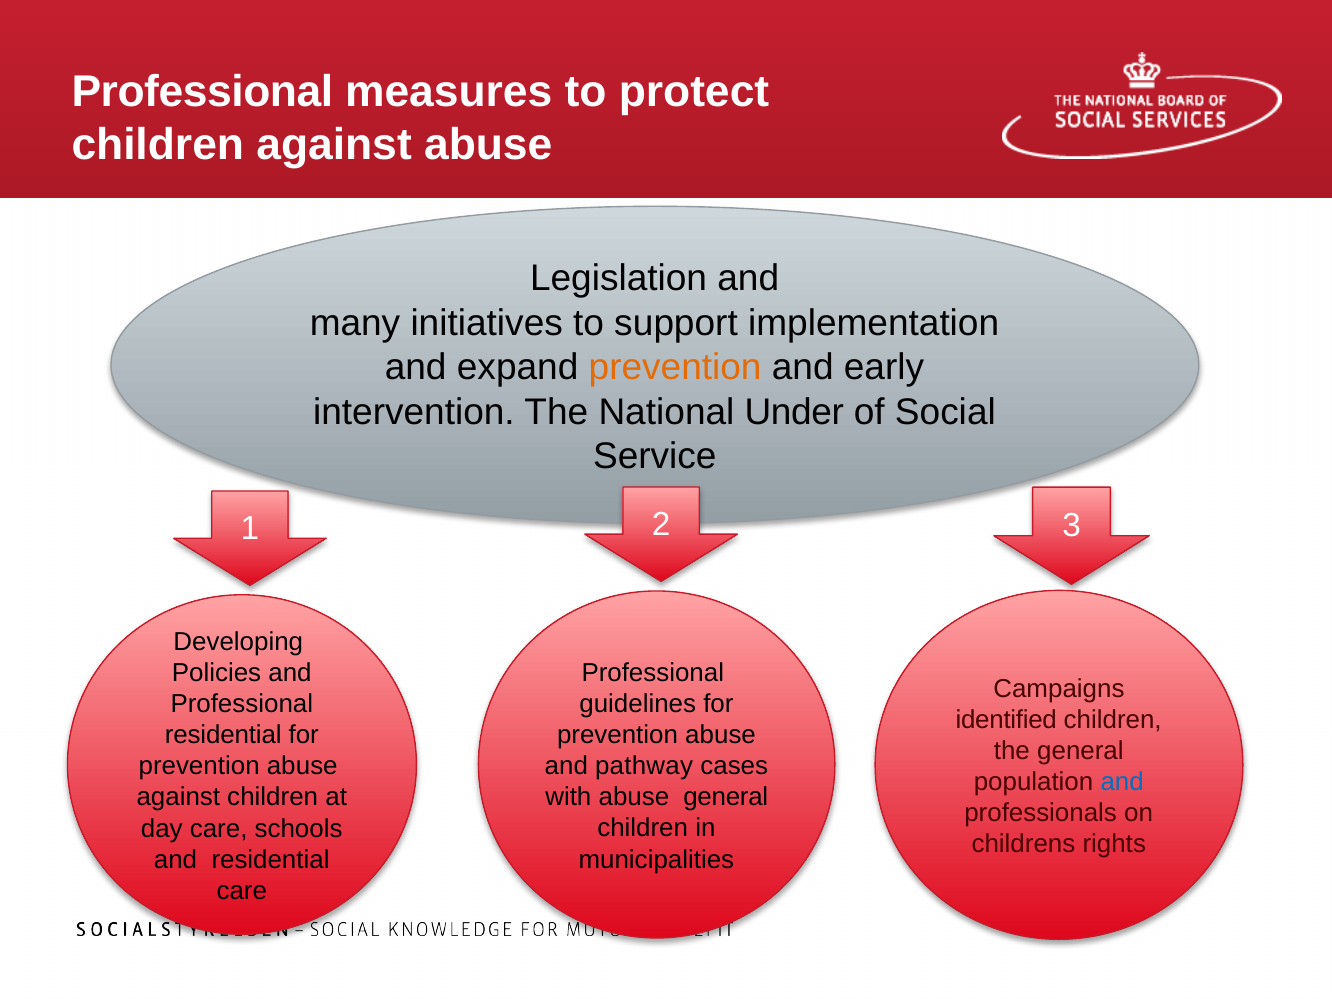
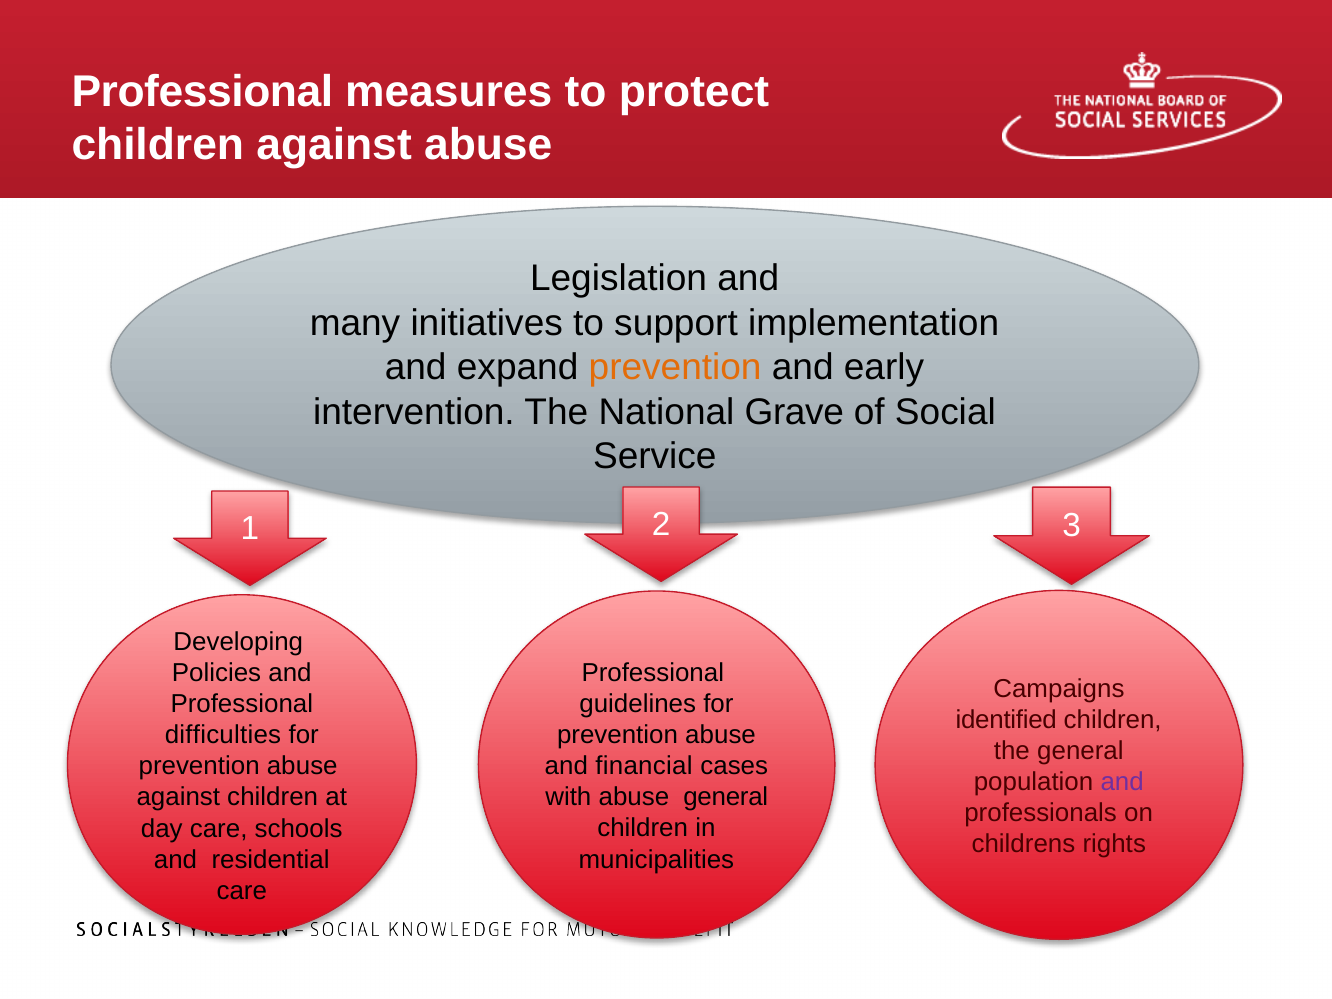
Under: Under -> Grave
residential at (223, 735): residential -> difficulties
pathway: pathway -> financial
and at (1122, 782) colour: blue -> purple
